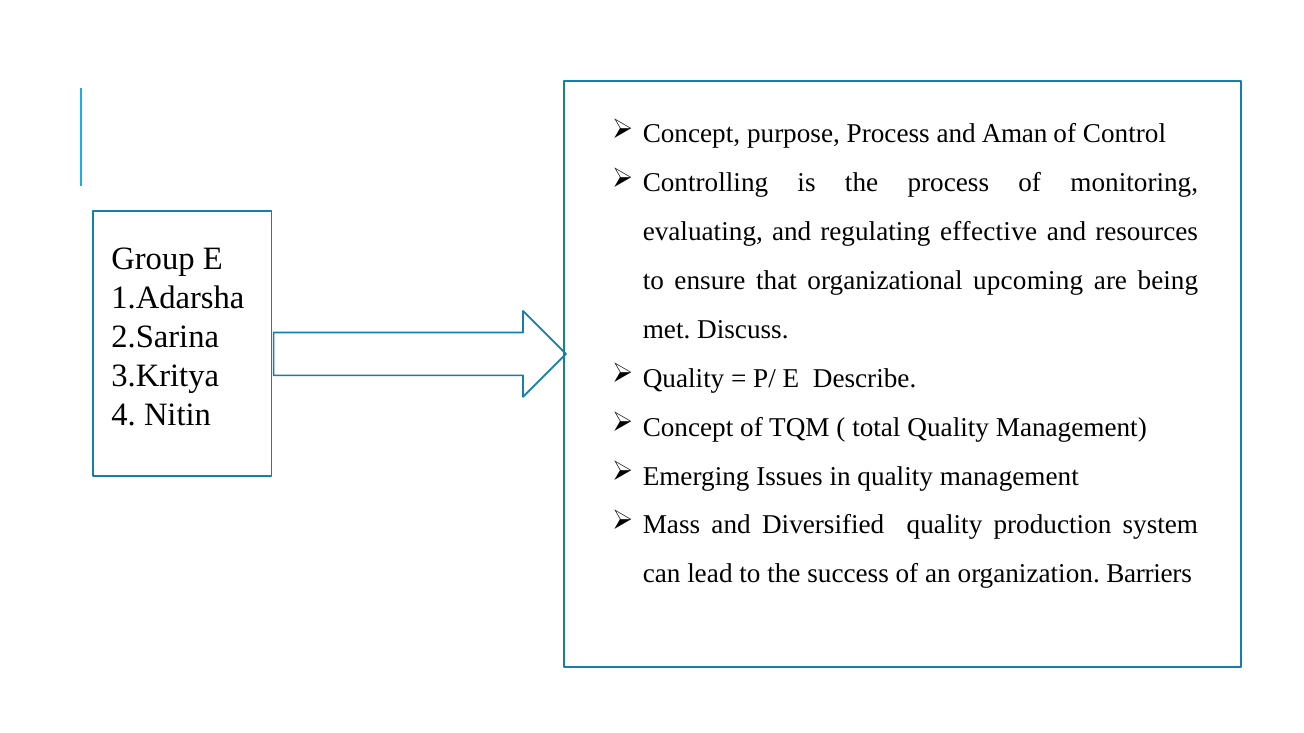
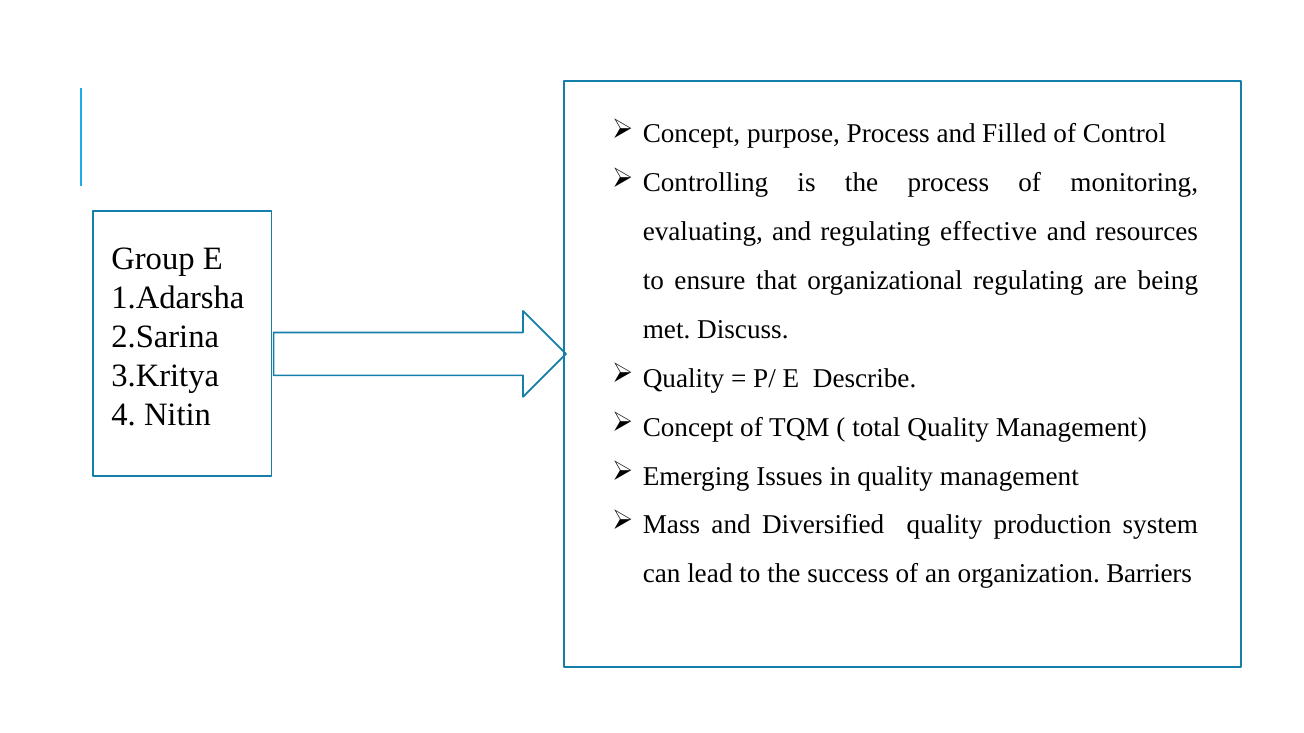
Aman: Aman -> Filled
organizational upcoming: upcoming -> regulating
